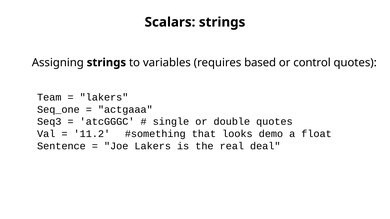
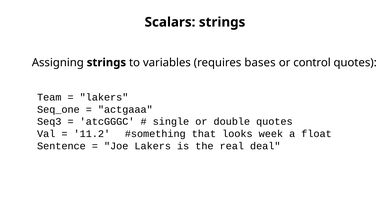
based: based -> bases
demo: demo -> week
